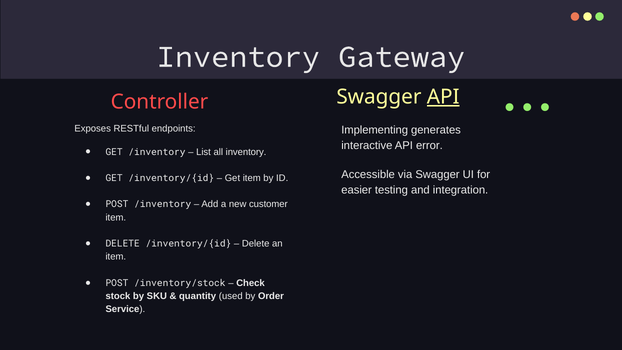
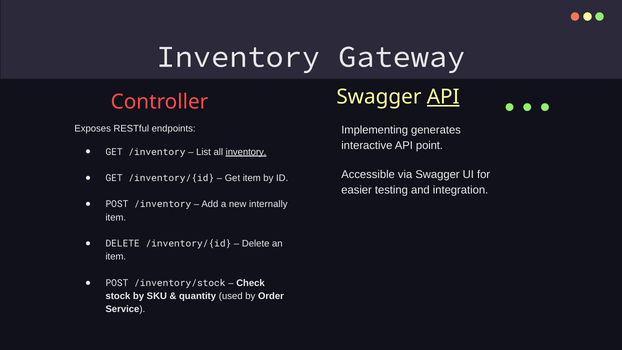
error: error -> point
inventory at (246, 152) underline: none -> present
customer: customer -> internally
